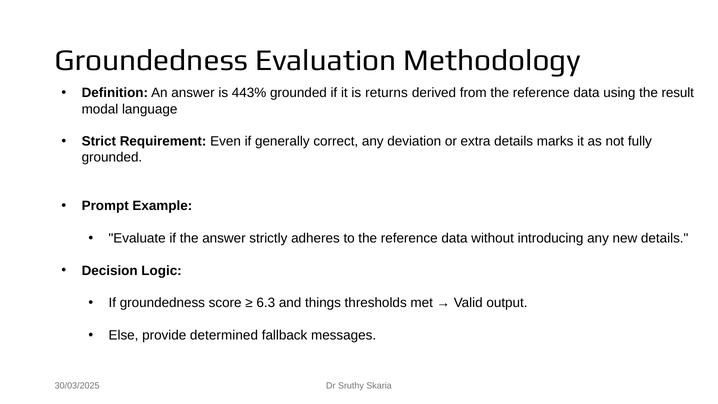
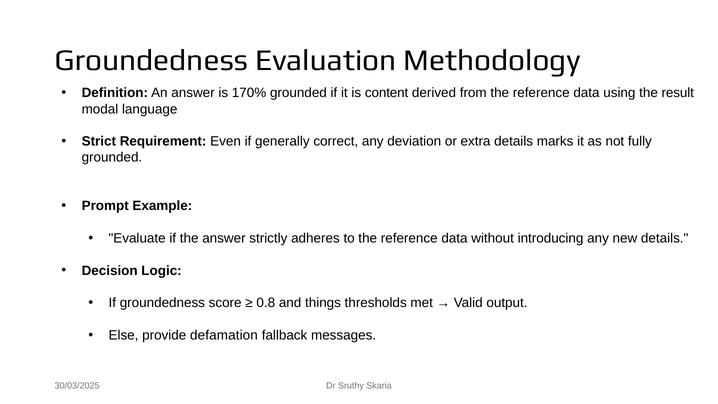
443%: 443% -> 170%
returns: returns -> content
6.3: 6.3 -> 0.8
determined: determined -> defamation
